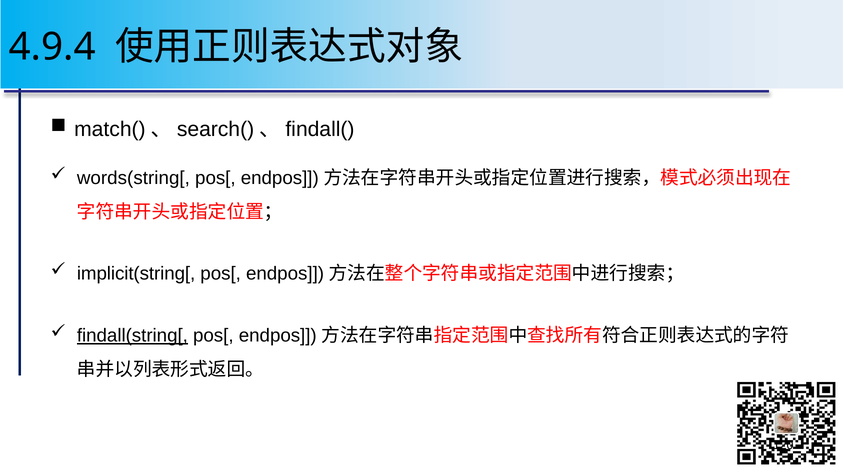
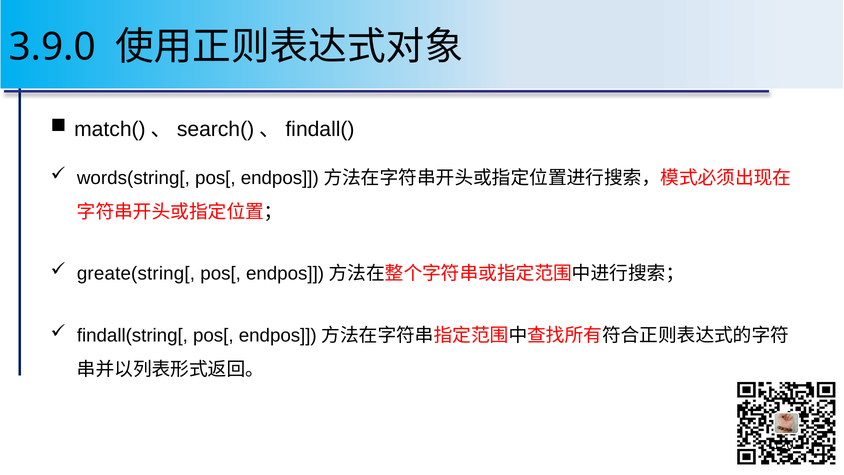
4.9.4: 4.9.4 -> 3.9.0
implicit(string[: implicit(string[ -> greate(string[
findall(string[ underline: present -> none
